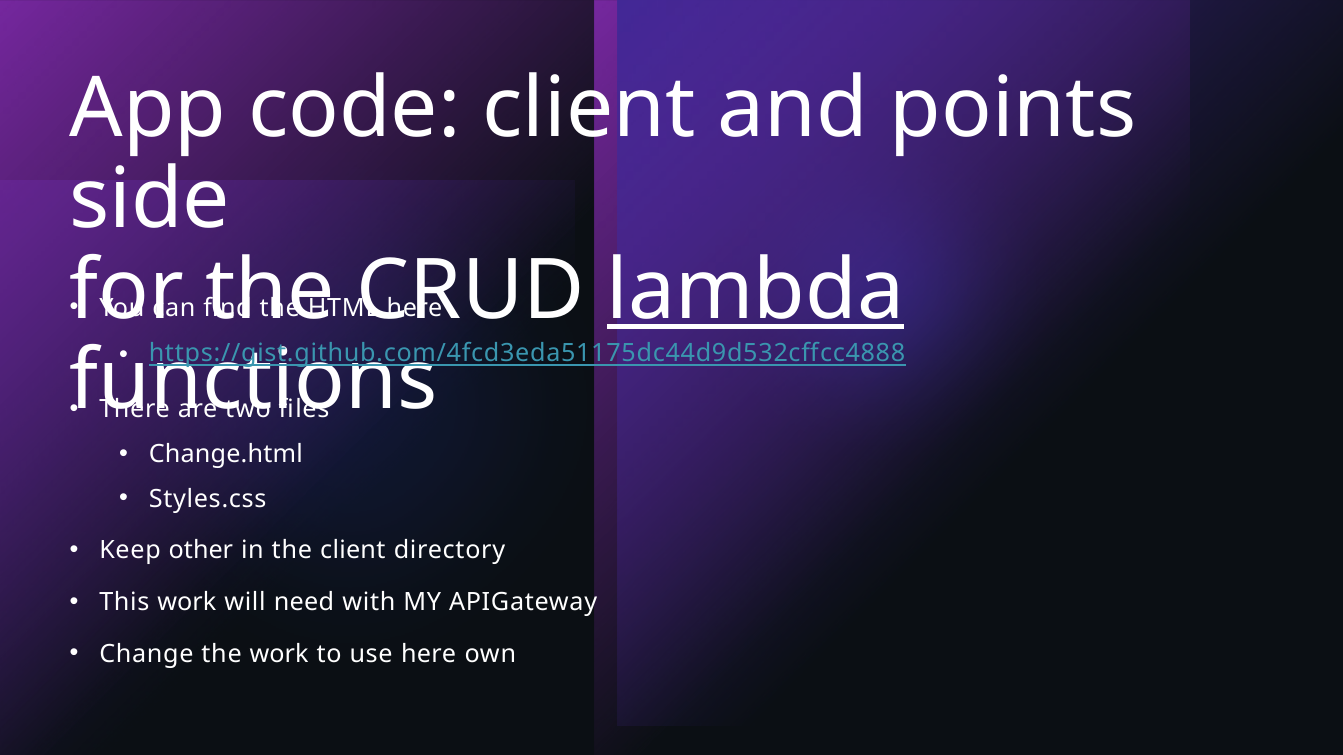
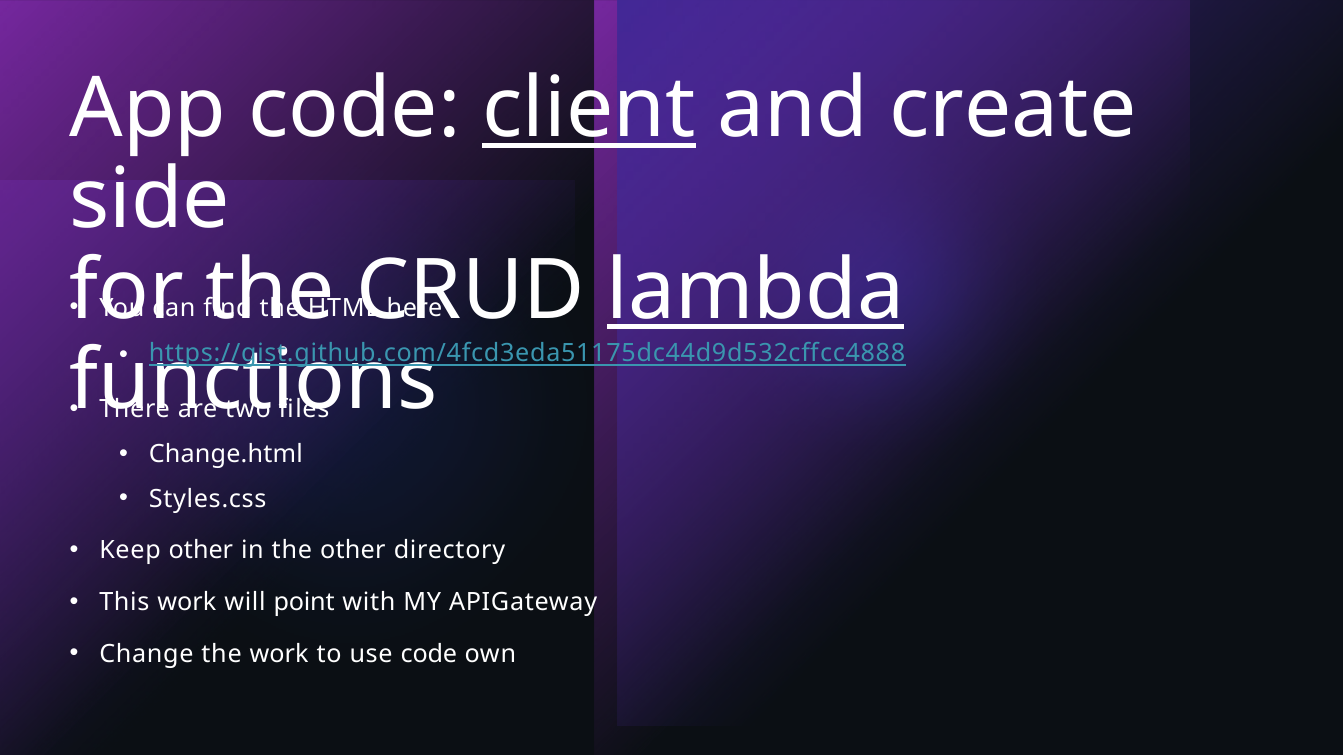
client at (589, 109) underline: none -> present
points: points -> create
the client: client -> other
need: need -> point
use here: here -> code
